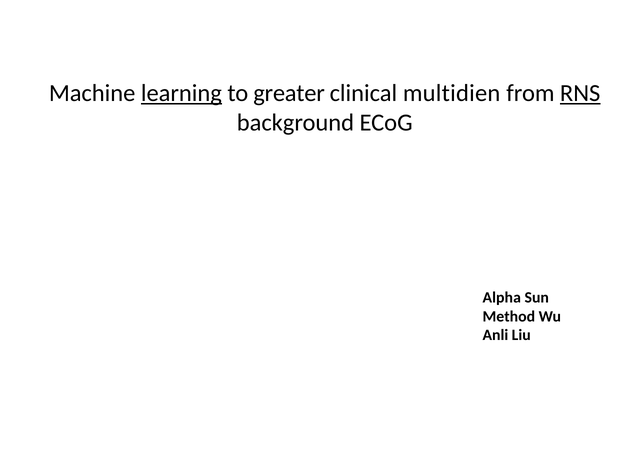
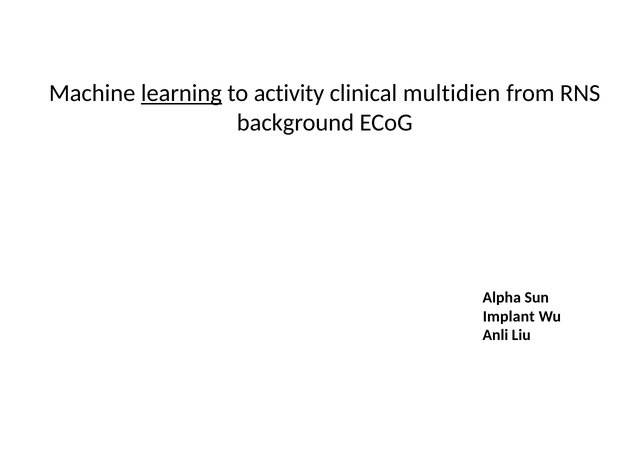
greater: greater -> activity
RNS underline: present -> none
Method: Method -> Implant
